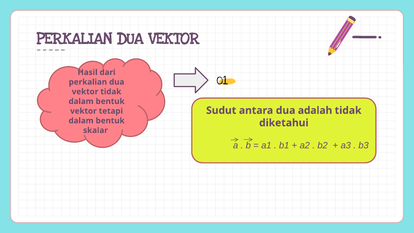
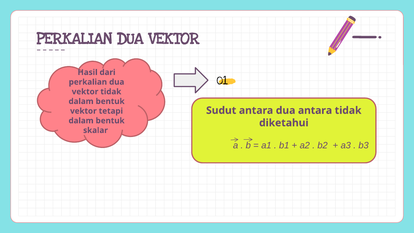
dua adalah: adalah -> antara
